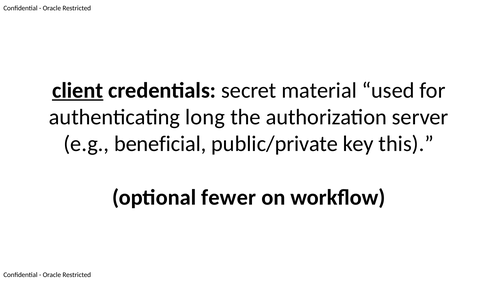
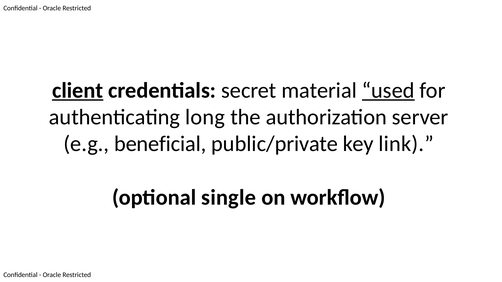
used underline: none -> present
this: this -> link
fewer: fewer -> single
